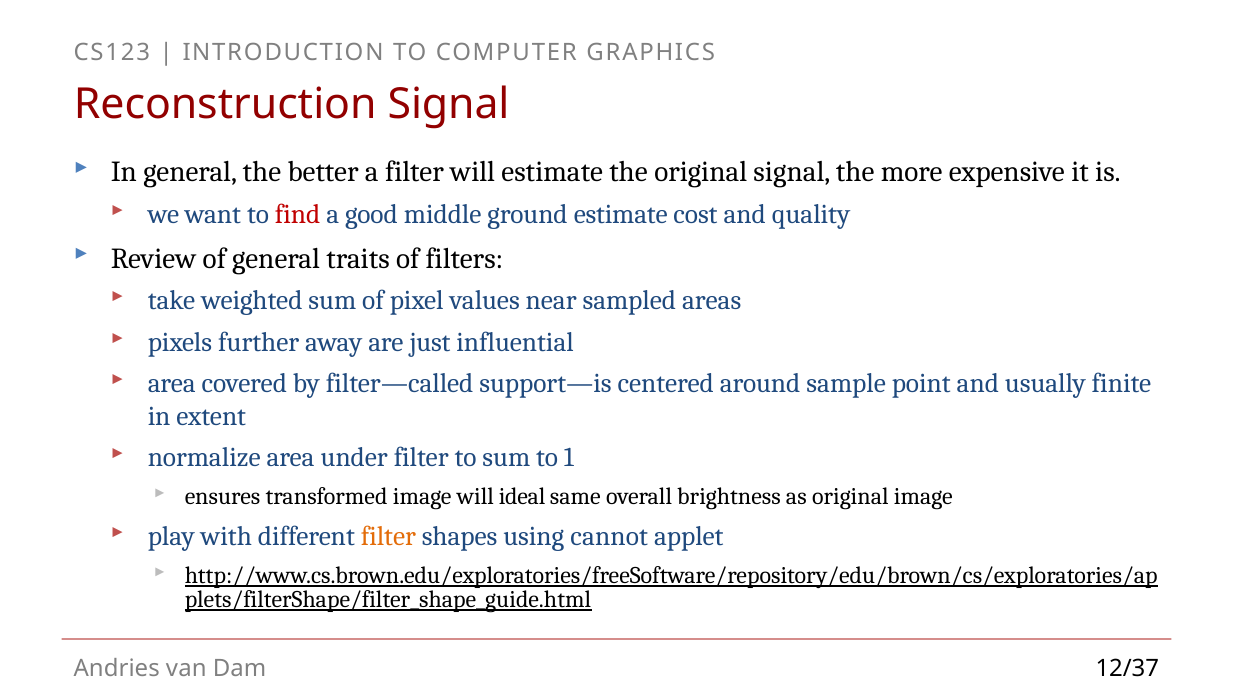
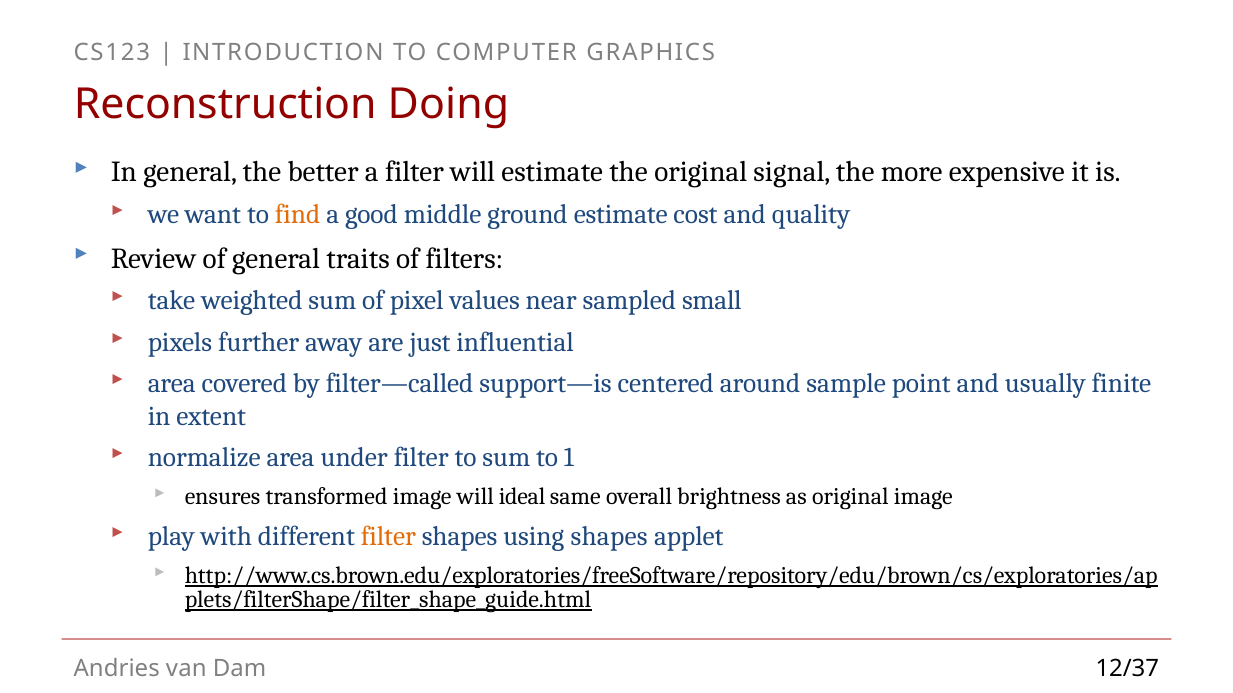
Reconstruction Signal: Signal -> Doing
find colour: red -> orange
areas: areas -> small
using cannot: cannot -> shapes
